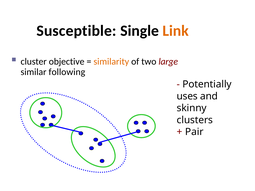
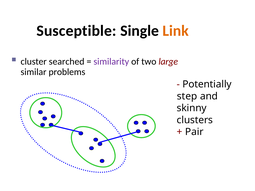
objective: objective -> searched
similarity colour: orange -> purple
following: following -> problems
uses: uses -> step
